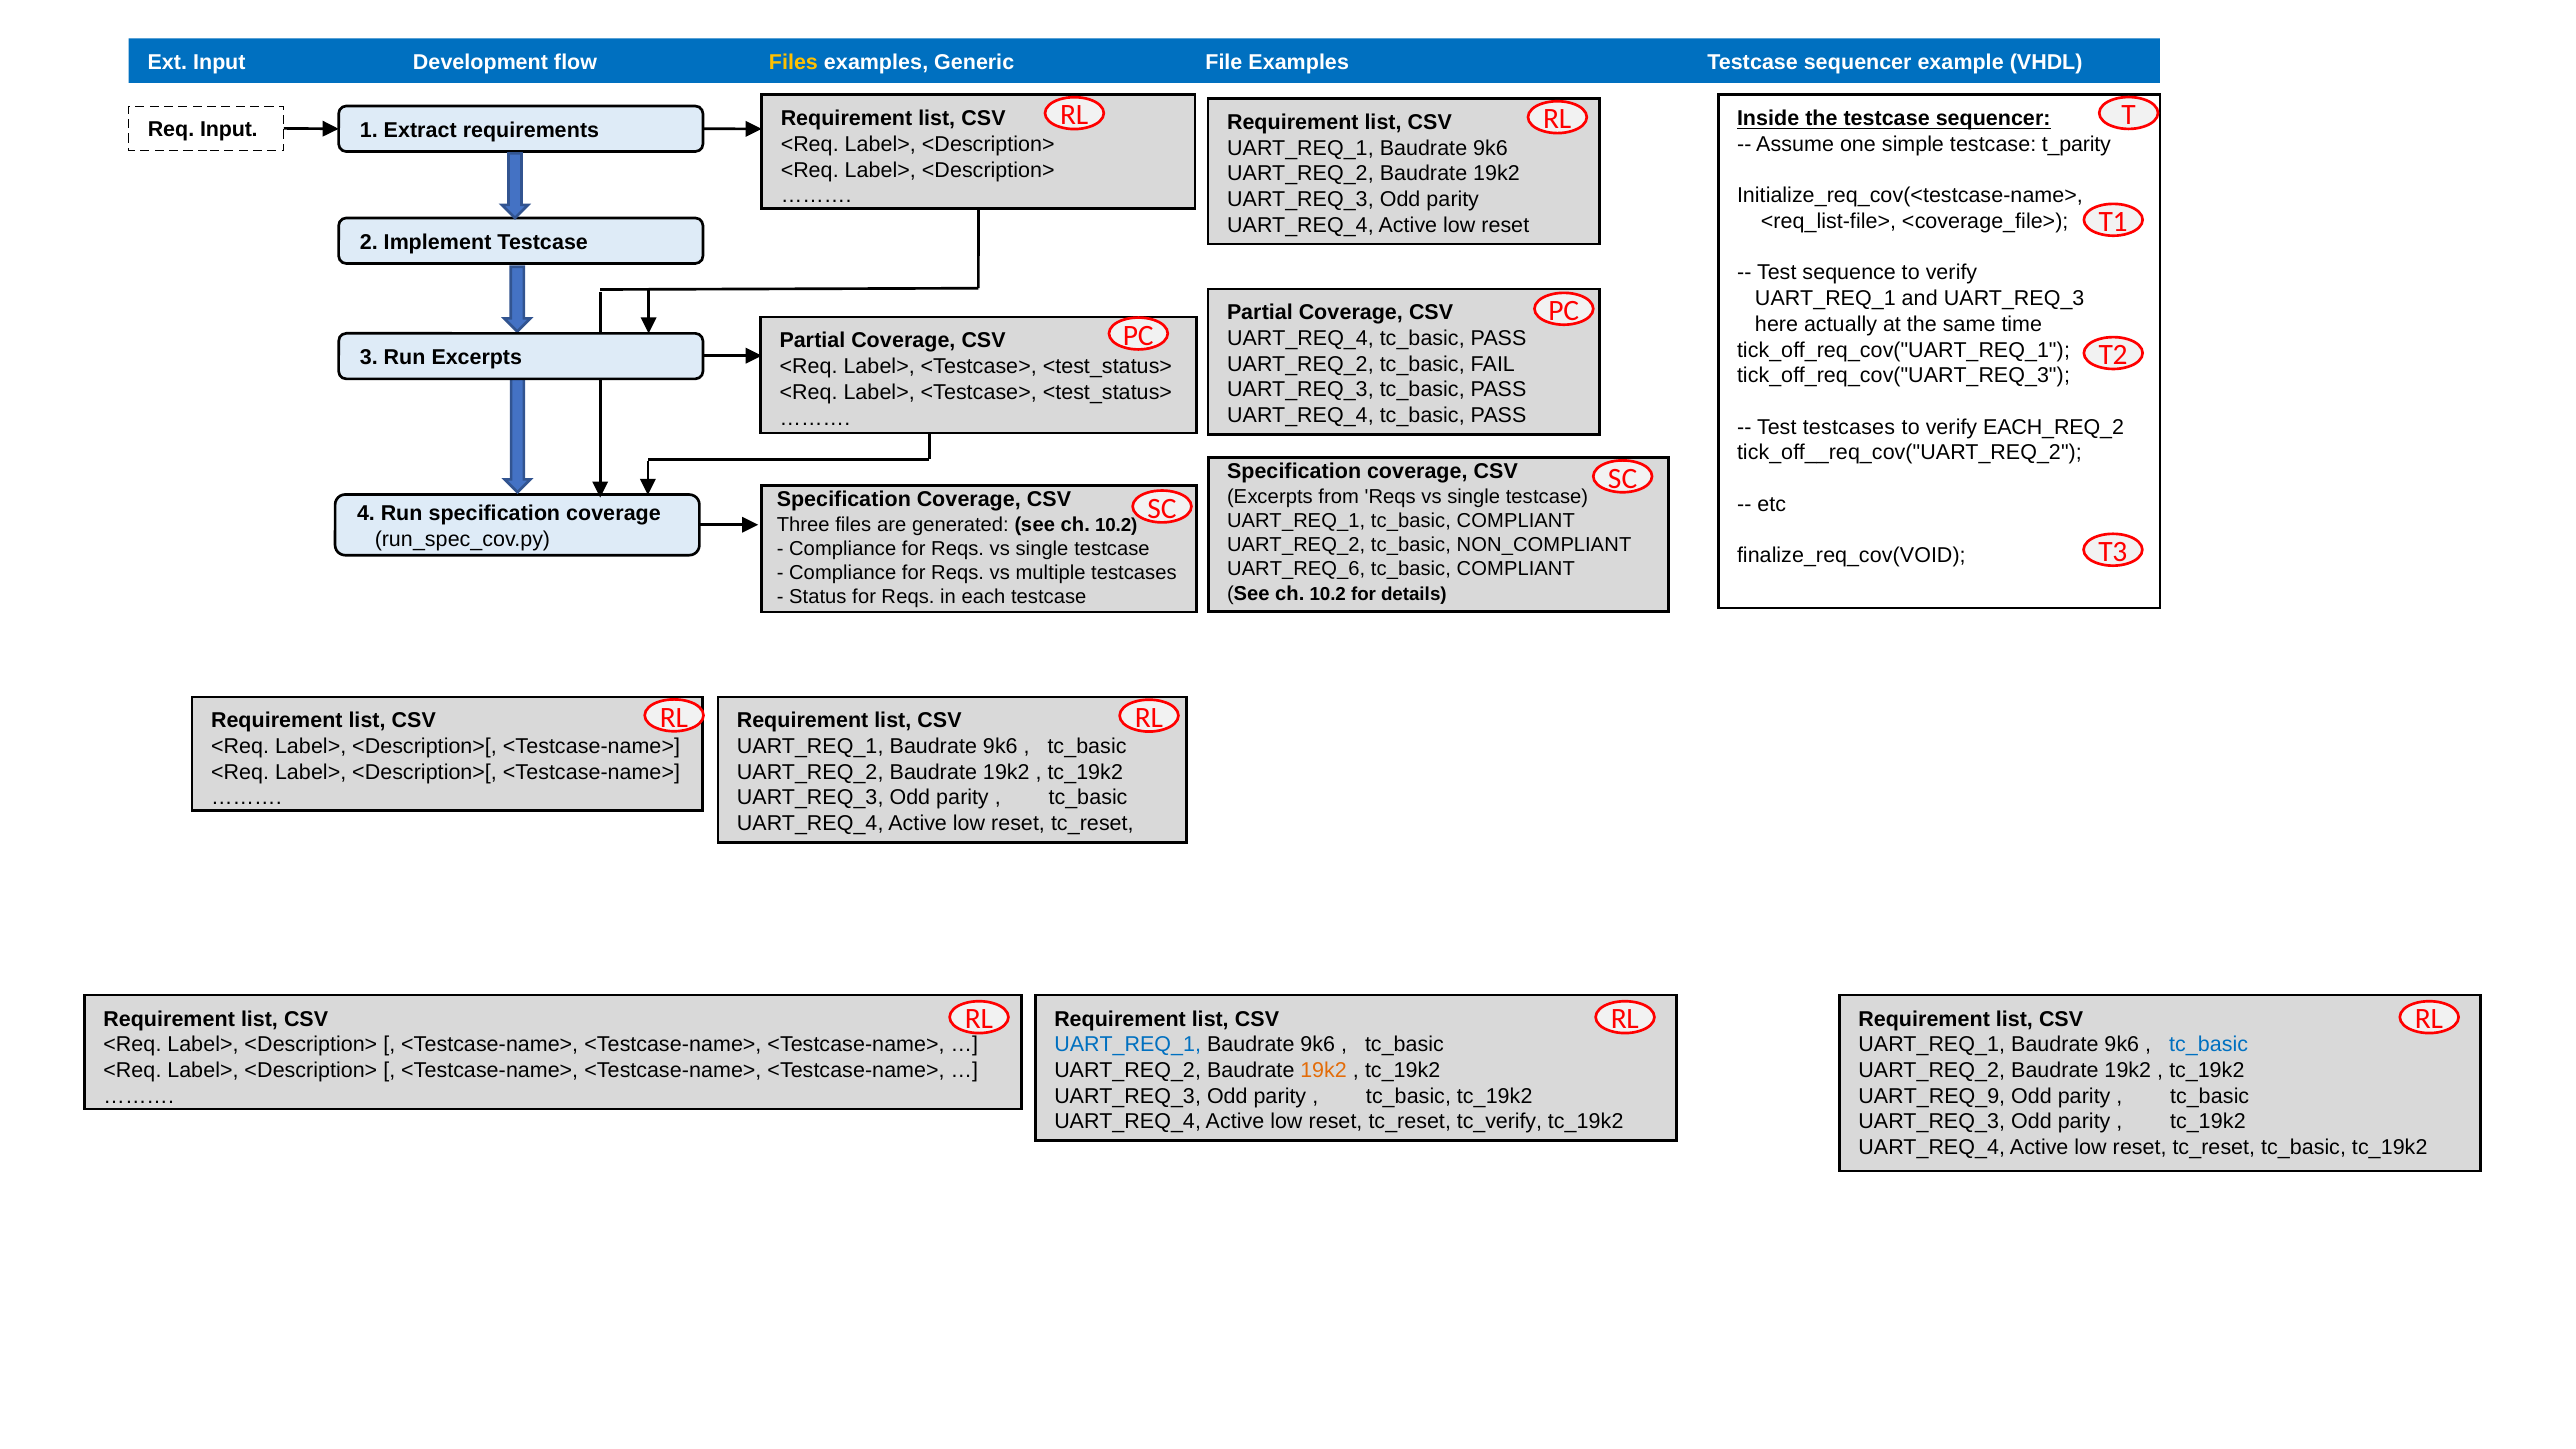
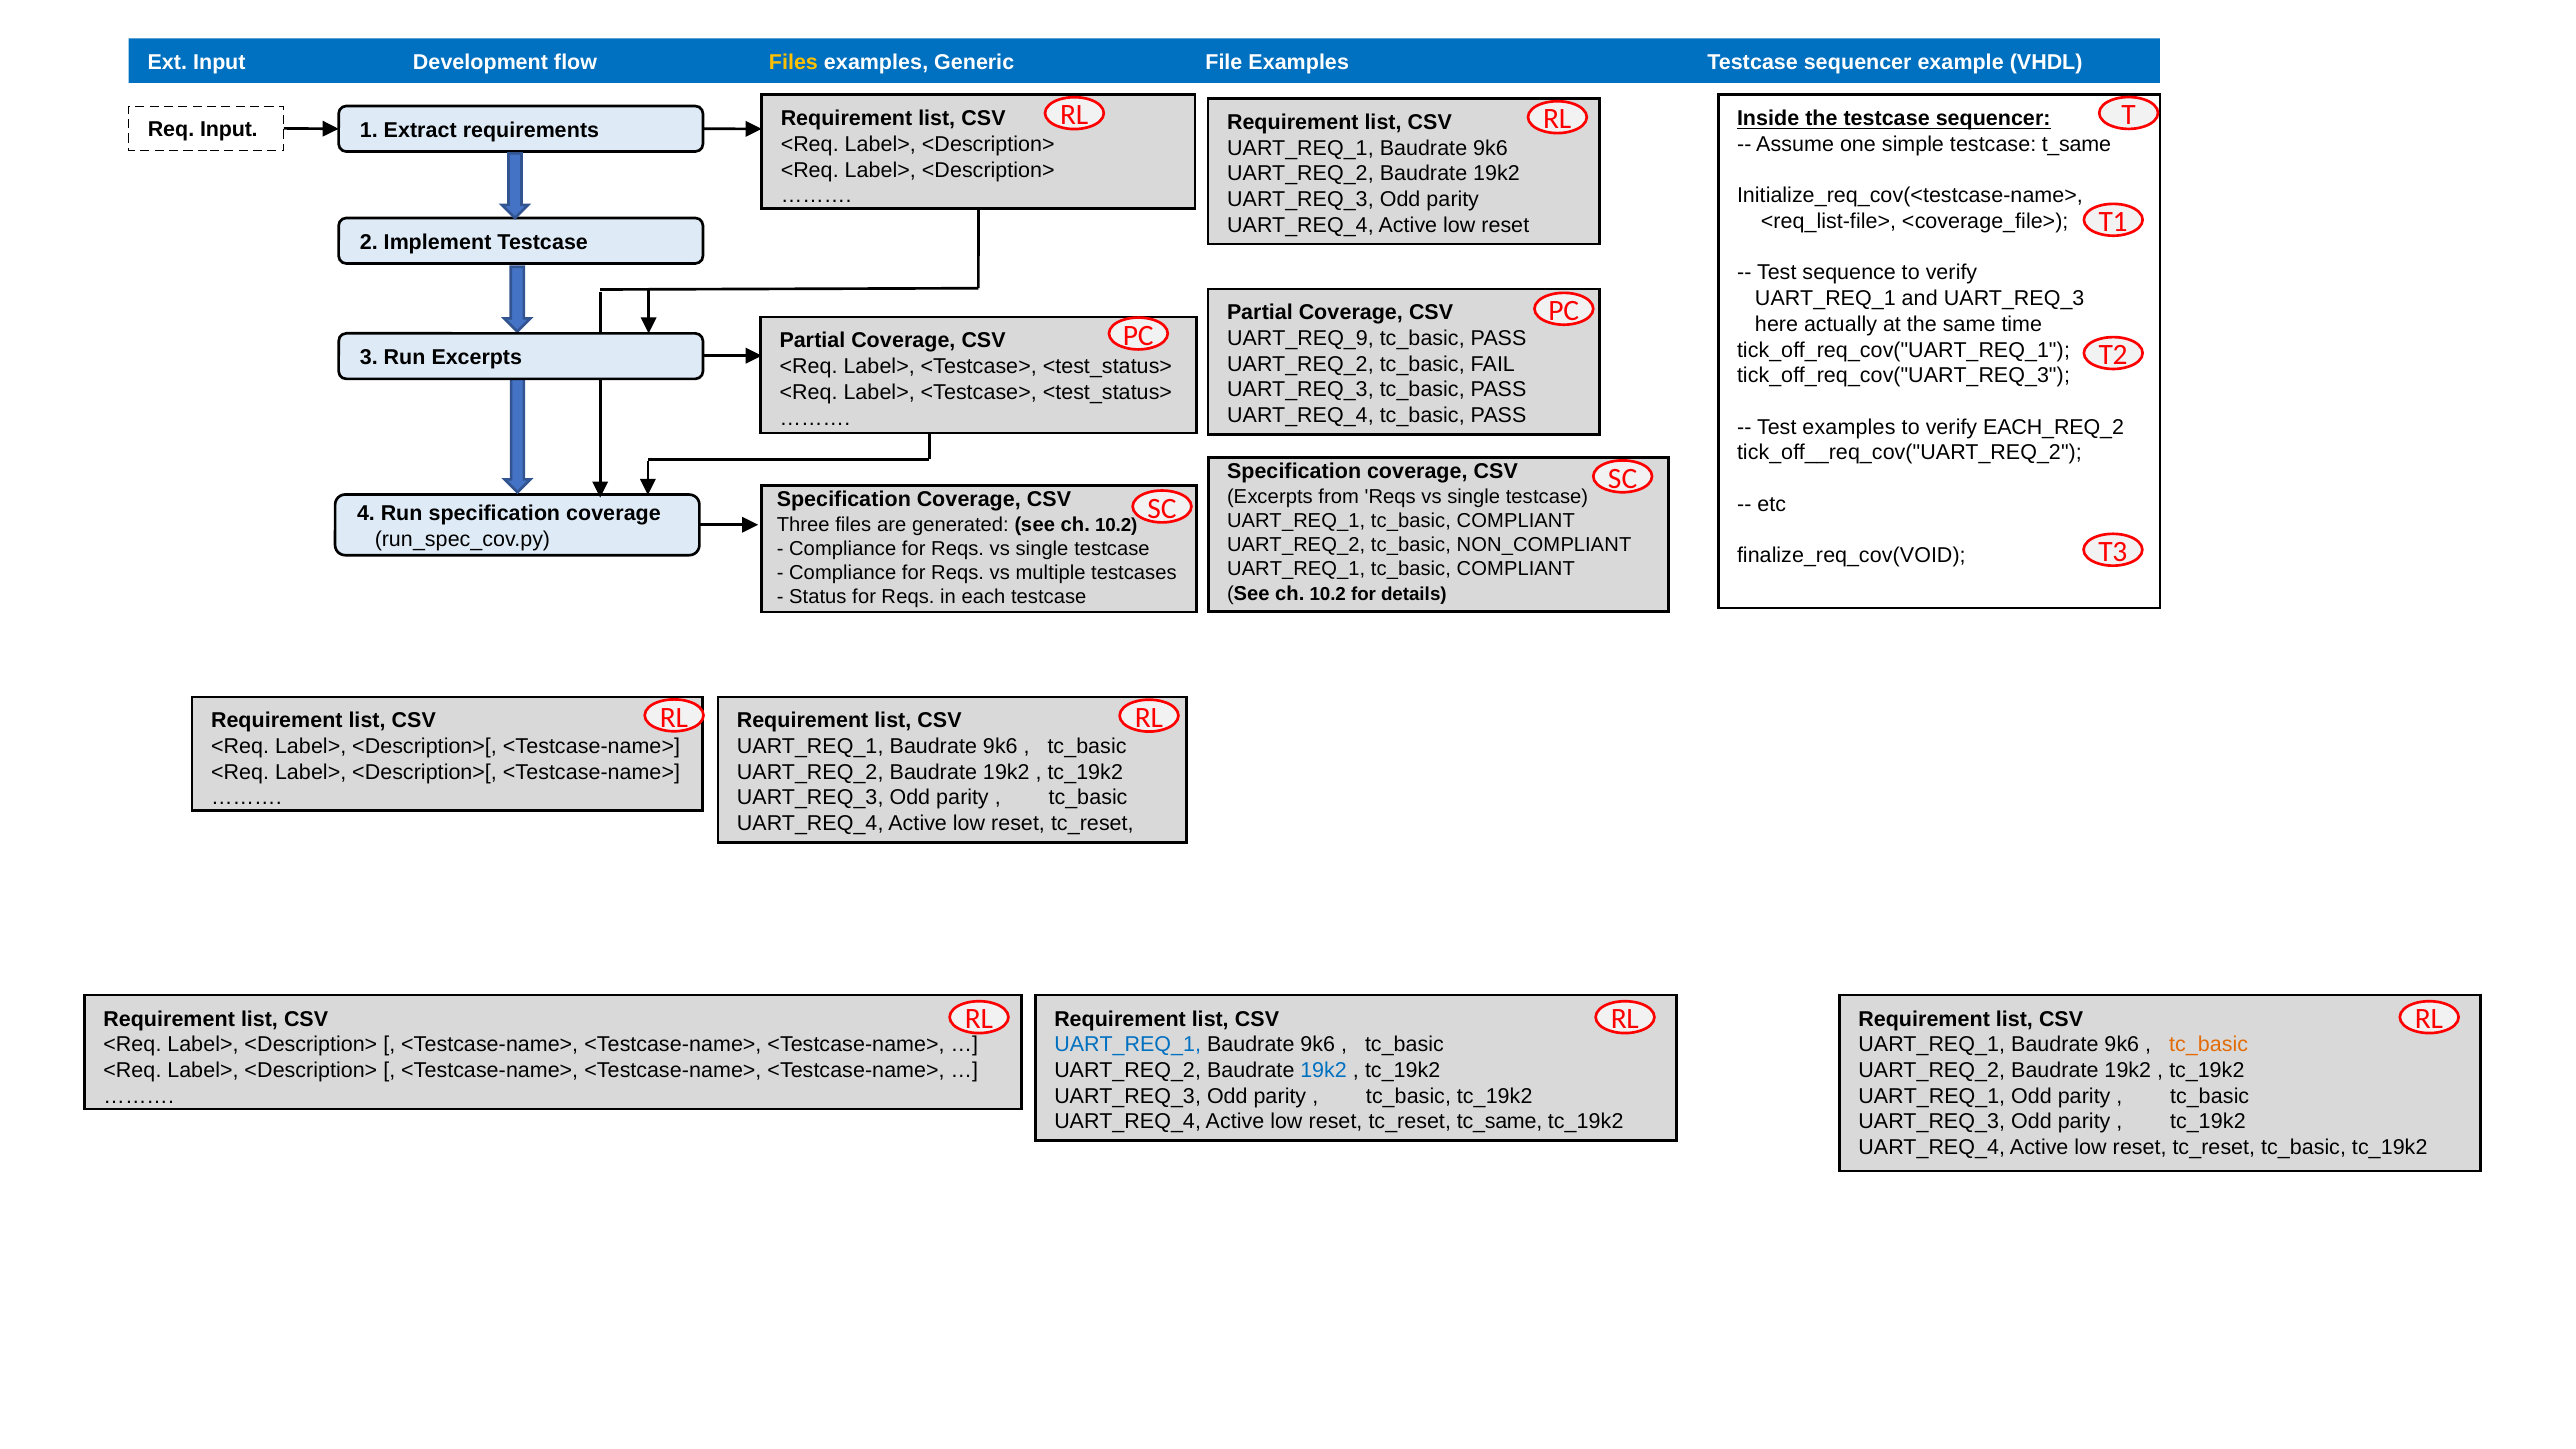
t_parity: t_parity -> t_same
UART_REQ_4 at (1300, 338): UART_REQ_4 -> UART_REQ_9
Test testcases: testcases -> examples
UART_REQ_6 at (1296, 569): UART_REQ_6 -> UART_REQ_1
tc_basic at (2209, 1045) colour: blue -> orange
19k2 at (1324, 1070) colour: orange -> blue
UART_REQ_9 at (1932, 1096): UART_REQ_9 -> UART_REQ_1
tc_verify: tc_verify -> tc_same
